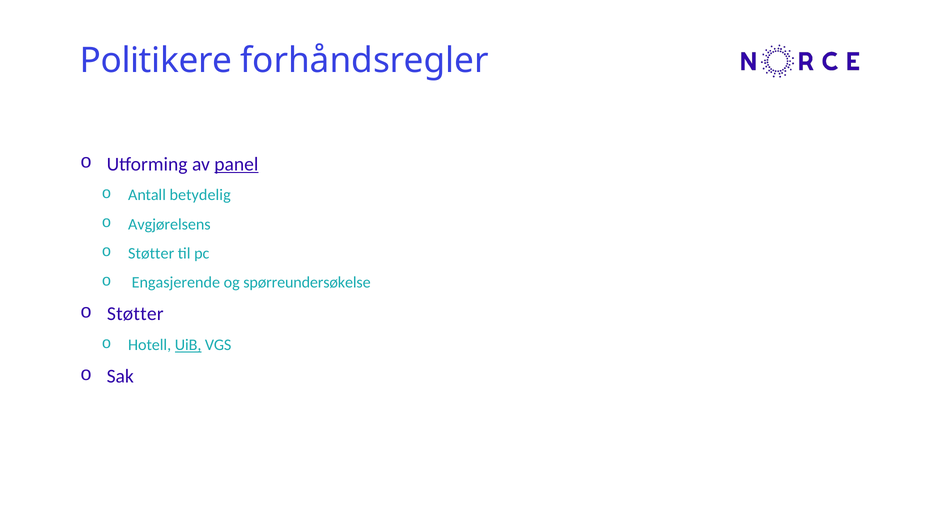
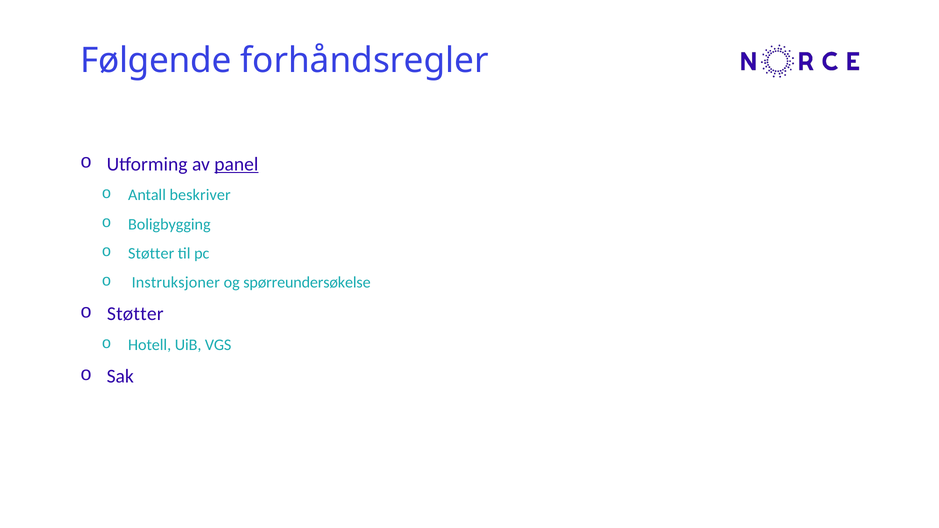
Politikere: Politikere -> Følgende
betydelig: betydelig -> beskriver
Avgjørelsens: Avgjørelsens -> Boligbygging
Engasjerende: Engasjerende -> Instruksjoner
UiB underline: present -> none
